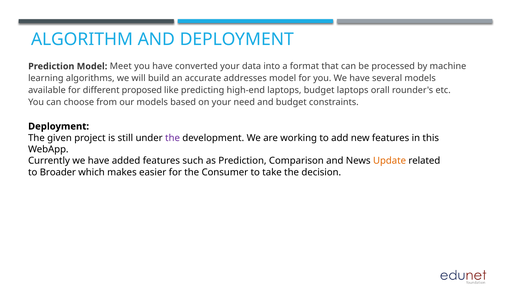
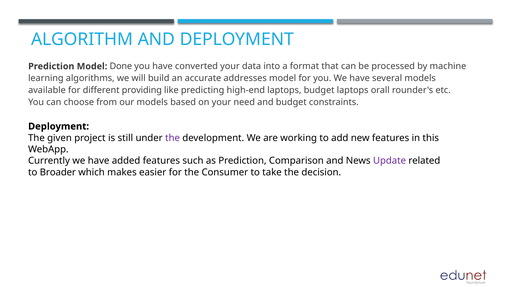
Meet: Meet -> Done
proposed: proposed -> providing
Update colour: orange -> purple
